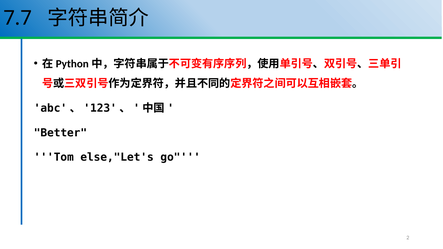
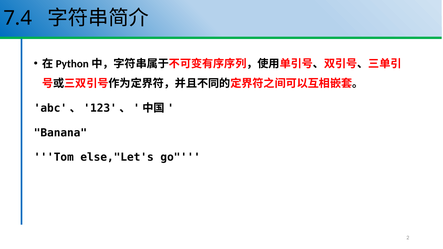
7.7: 7.7 -> 7.4
Better: Better -> Banana
